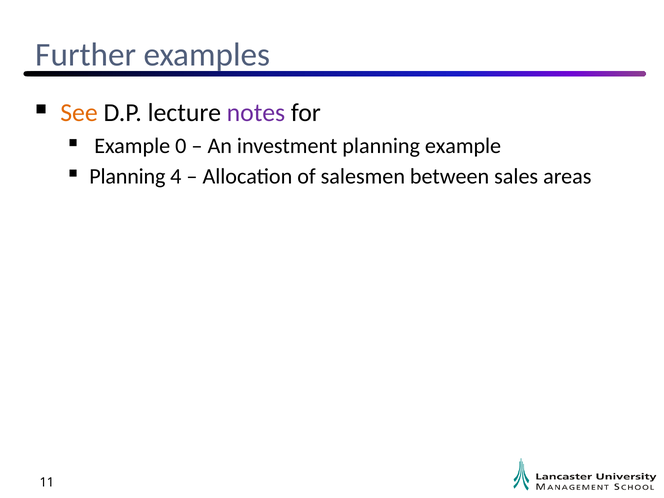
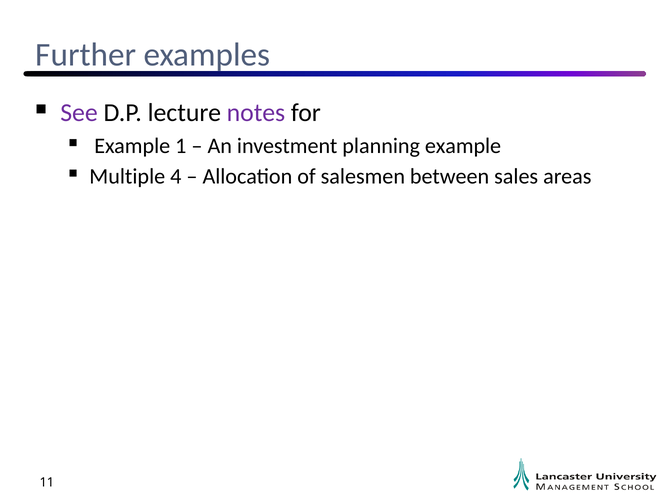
See colour: orange -> purple
0: 0 -> 1
Planning at (127, 177): Planning -> Multiple
